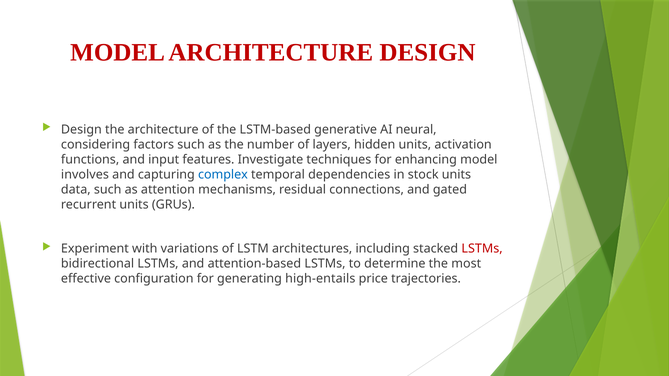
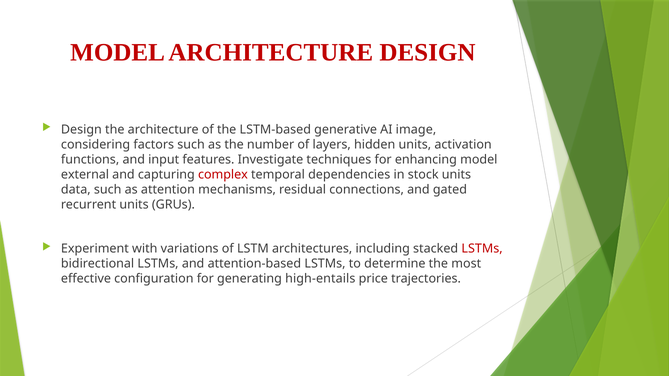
neural: neural -> image
involves: involves -> external
complex colour: blue -> red
